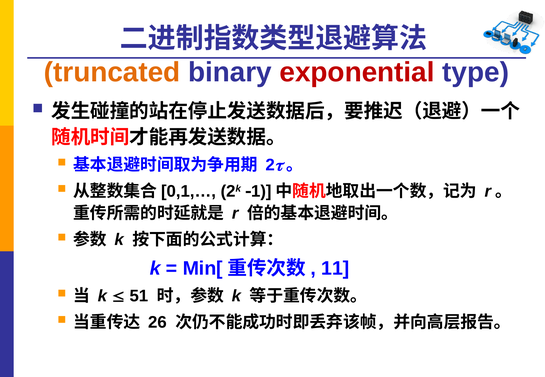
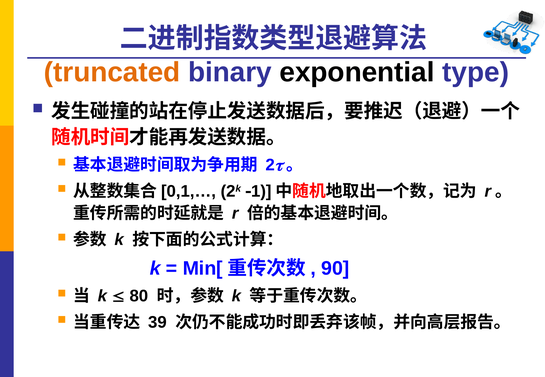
exponential colour: red -> black
11: 11 -> 90
51: 51 -> 80
26: 26 -> 39
